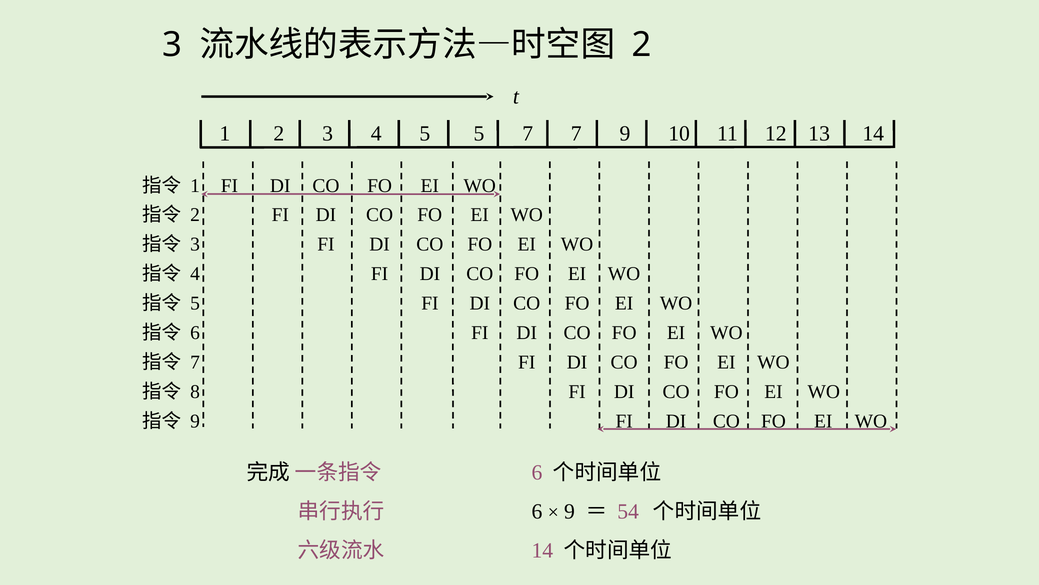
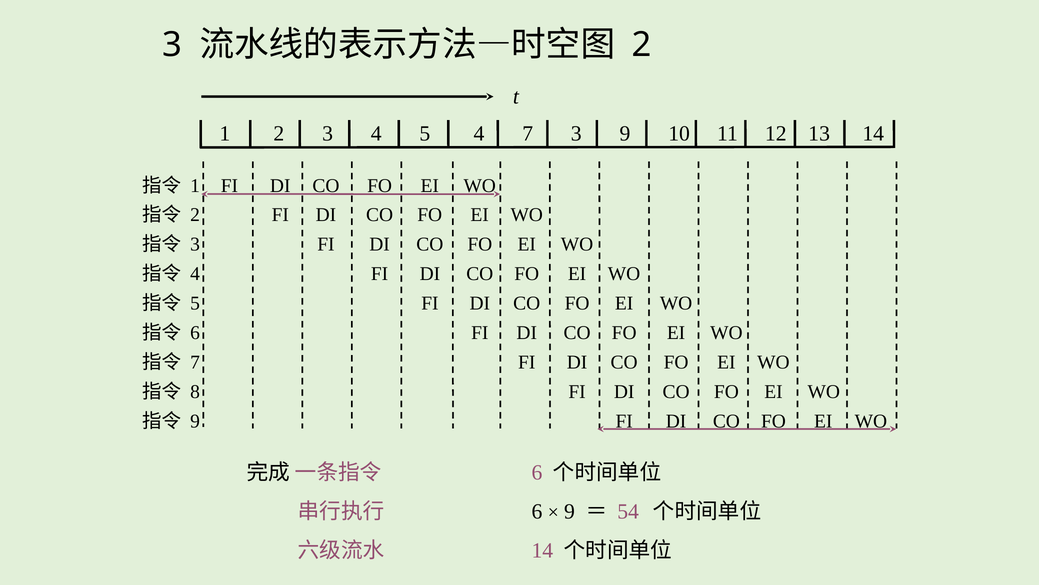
5 5: 5 -> 4
7 7: 7 -> 3
